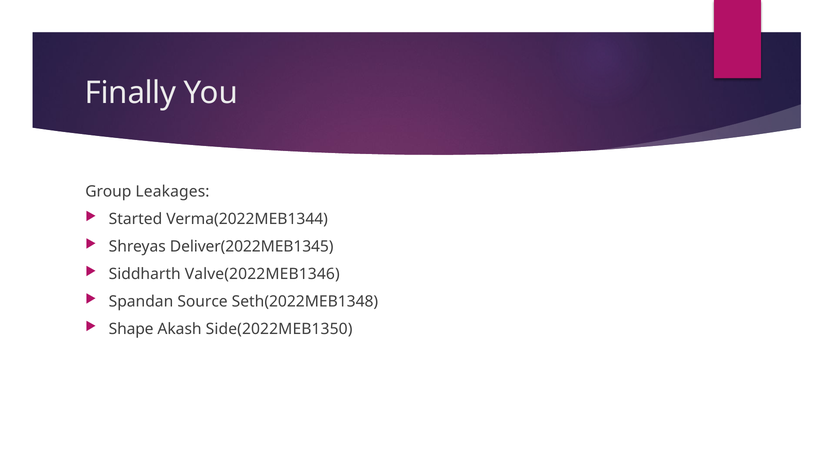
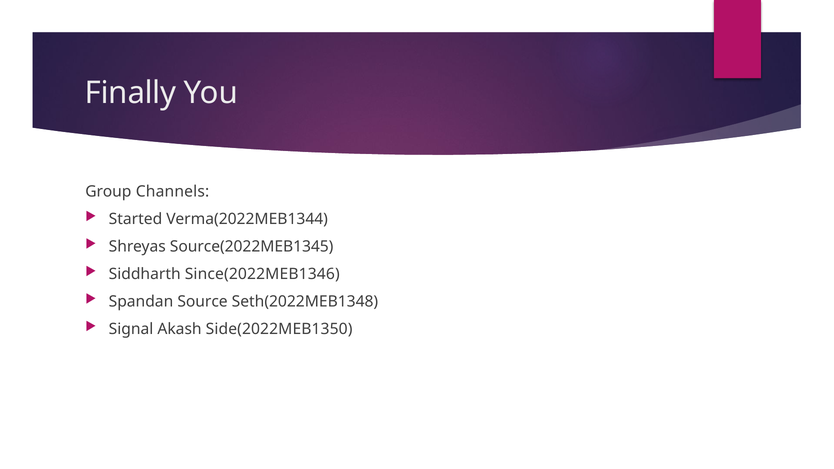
Leakages: Leakages -> Channels
Deliver(2022MEB1345: Deliver(2022MEB1345 -> Source(2022MEB1345
Valve(2022MEB1346: Valve(2022MEB1346 -> Since(2022MEB1346
Shape: Shape -> Signal
